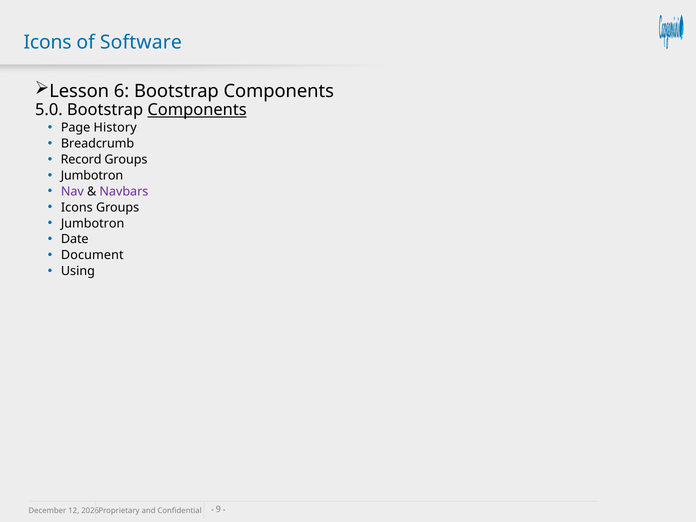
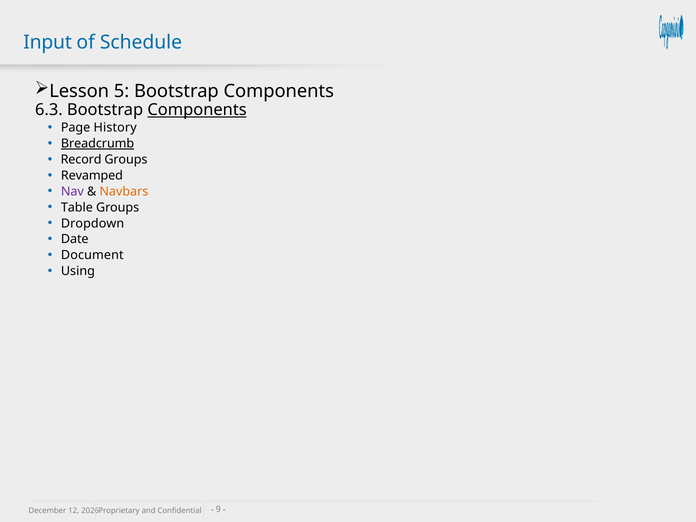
Icons at (48, 42): Icons -> Input
Software: Software -> Schedule
6: 6 -> 5
5.0: 5.0 -> 6.3
Breadcrumb underline: none -> present
Jumbotron at (92, 176): Jumbotron -> Revamped
Navbars colour: purple -> orange
Icons at (77, 207): Icons -> Table
Jumbotron at (93, 223): Jumbotron -> Dropdown
